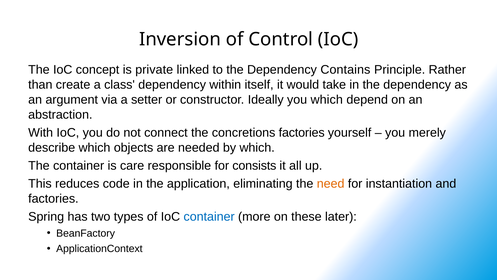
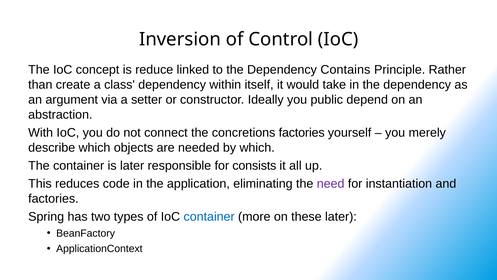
private: private -> reduce
you which: which -> public
is care: care -> later
need colour: orange -> purple
